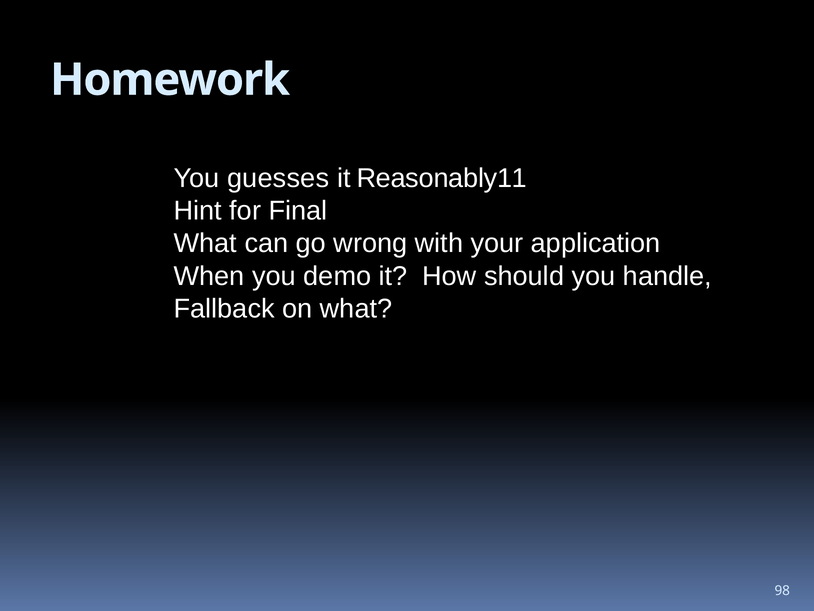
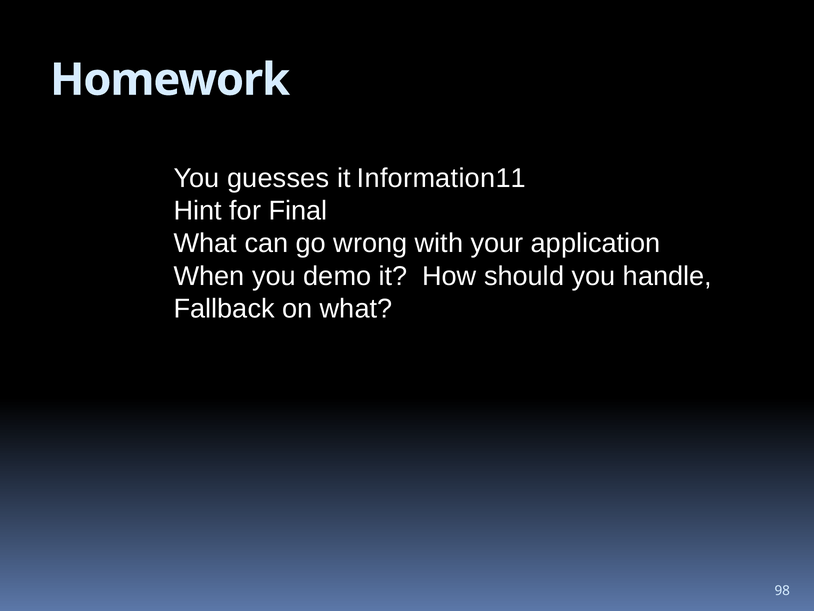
Reasonably11: Reasonably11 -> Information11
